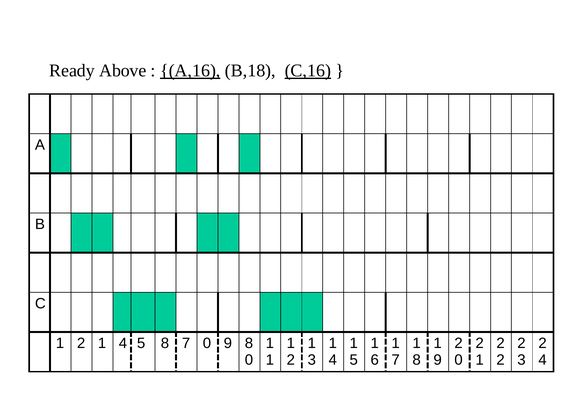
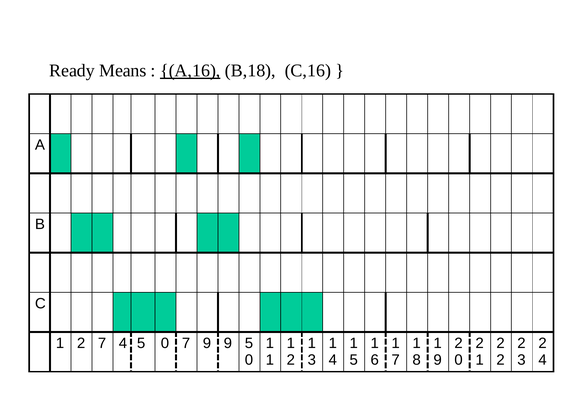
Above: Above -> Means
C,16 underline: present -> none
1 at (102, 344): 1 -> 7
4 5 8: 8 -> 0
7 0: 0 -> 9
9 8: 8 -> 5
